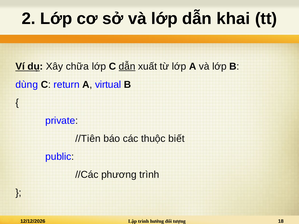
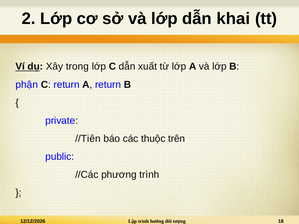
chữa: chữa -> trong
dẫn at (127, 67) underline: present -> none
dùng: dùng -> phận
A virtual: virtual -> return
biết: biết -> trên
